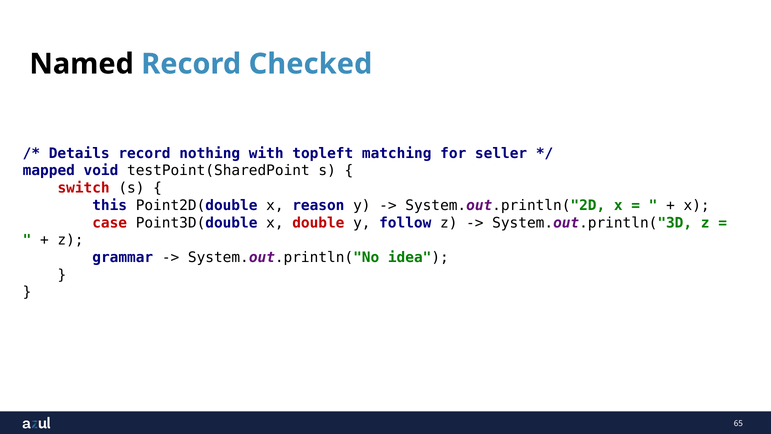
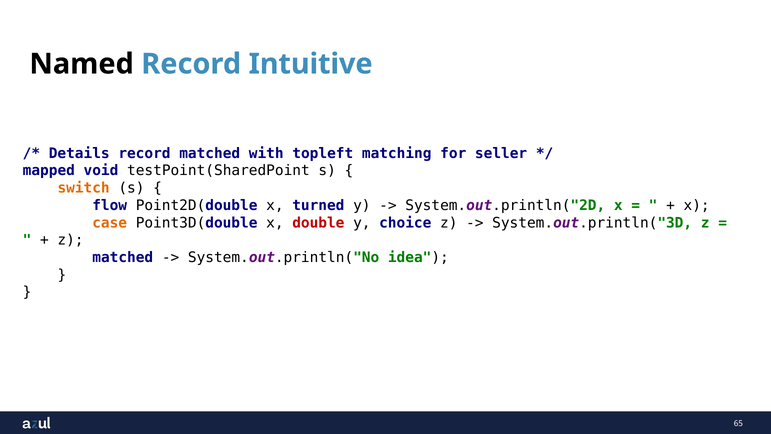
Checked: Checked -> Intuitive
record nothing: nothing -> matched
switch colour: red -> orange
this: this -> flow
reason: reason -> turned
case colour: red -> orange
follow: follow -> choice
grammar at (123, 257): grammar -> matched
